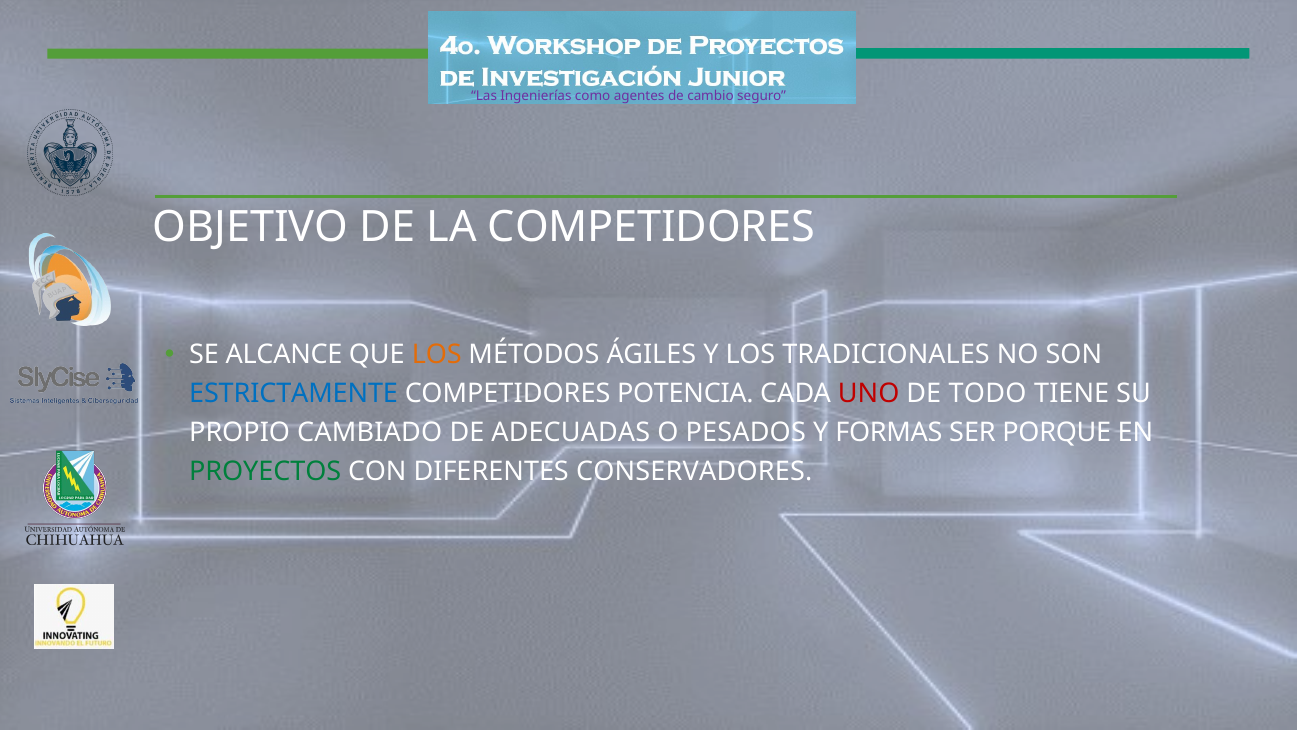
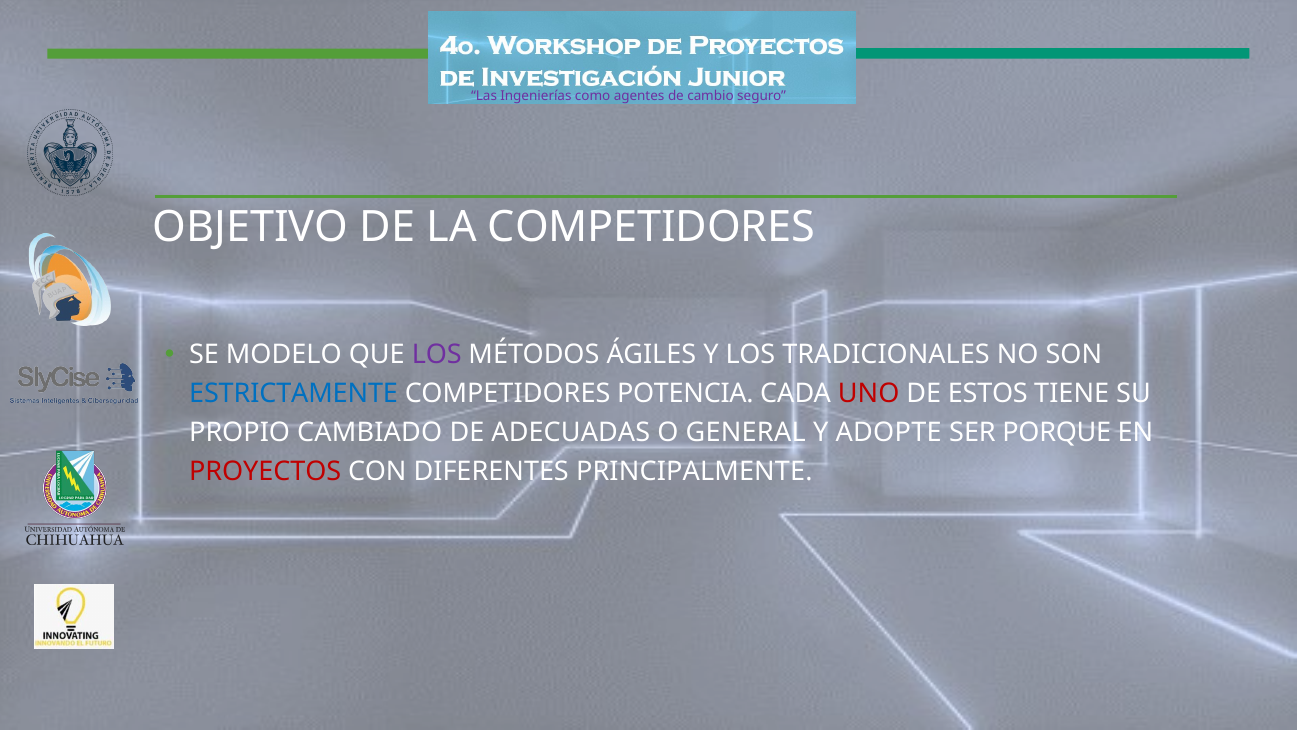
ALCANCE: ALCANCE -> MODELO
LOS at (437, 354) colour: orange -> purple
TODO: TODO -> ESTOS
PESADOS: PESADOS -> GENERAL
FORMAS: FORMAS -> ADOPTE
PROYECTOS colour: green -> red
CONSERVADORES: CONSERVADORES -> PRINCIPALMENTE
